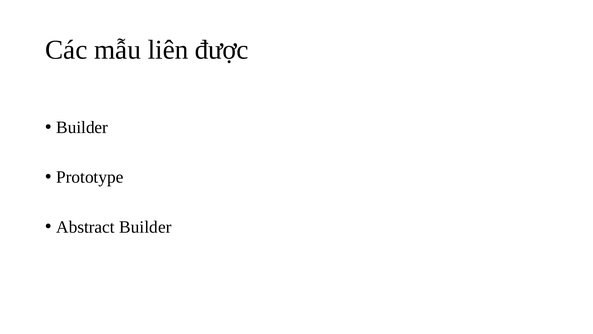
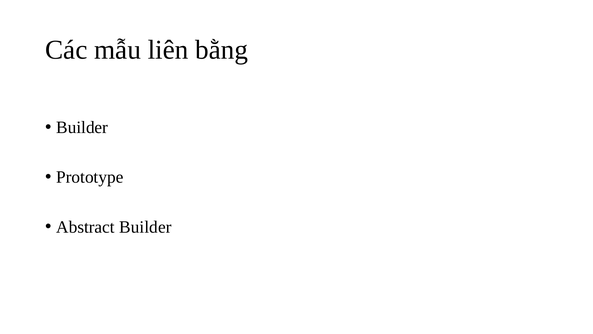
được: được -> bằng
